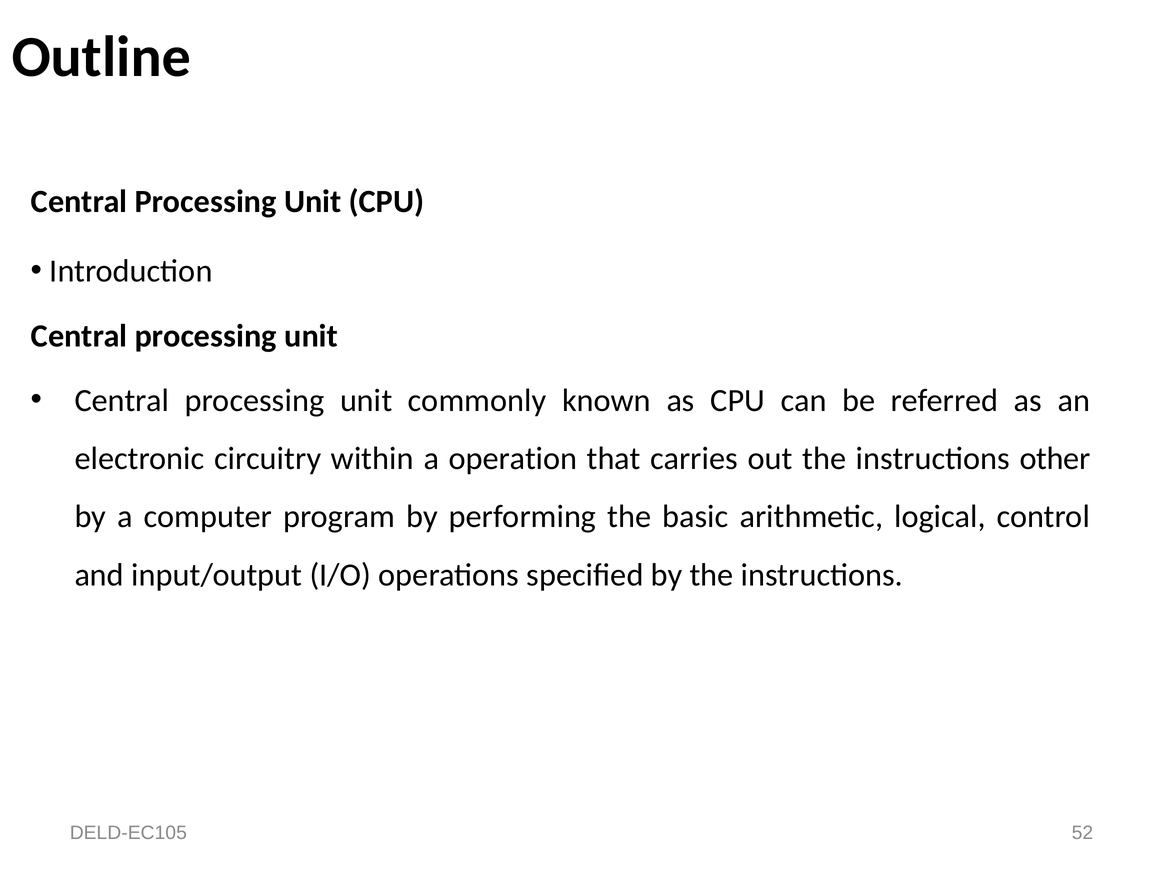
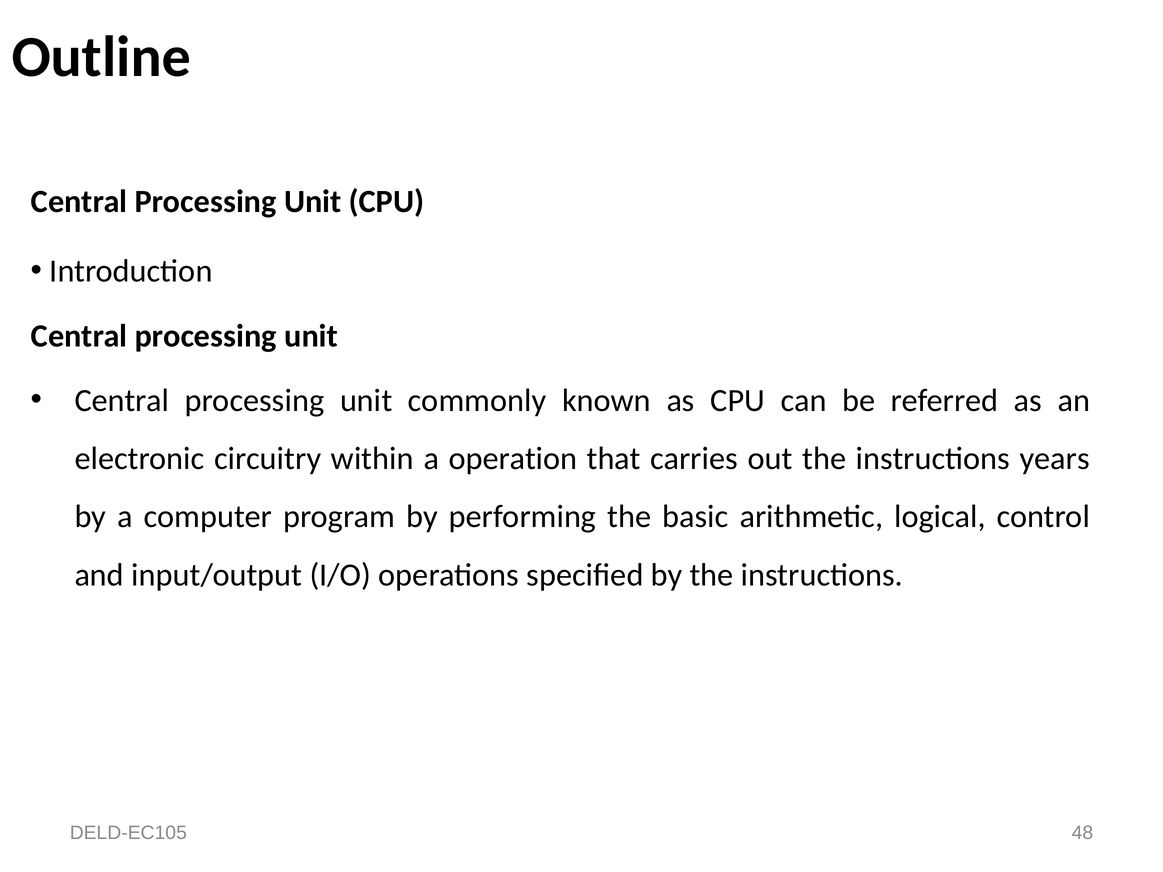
other: other -> years
52: 52 -> 48
